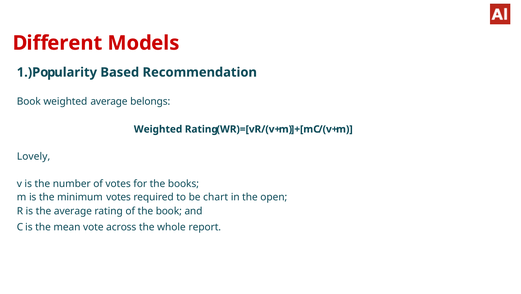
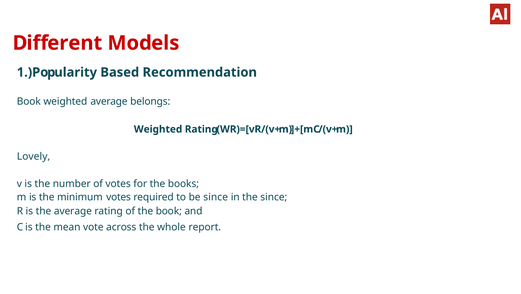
be chart: chart -> since
the open: open -> since
